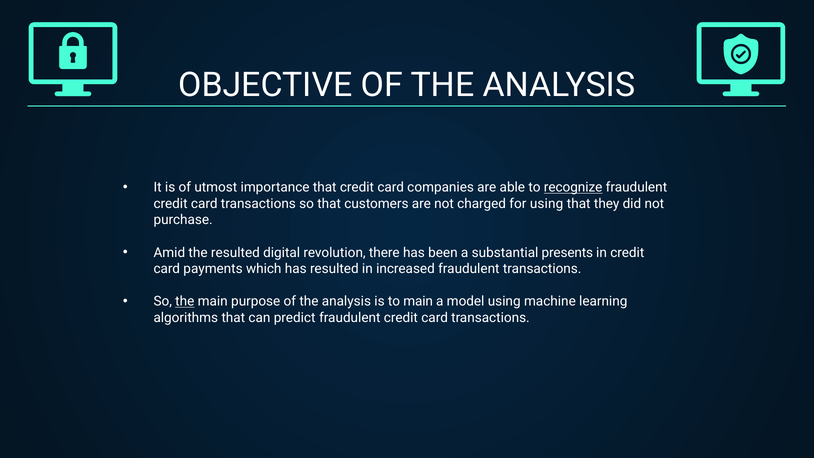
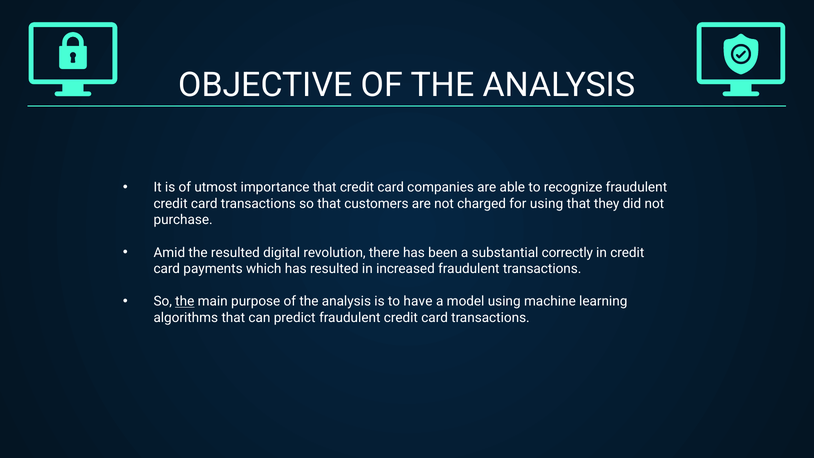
recognize underline: present -> none
presents: presents -> correctly
to main: main -> have
